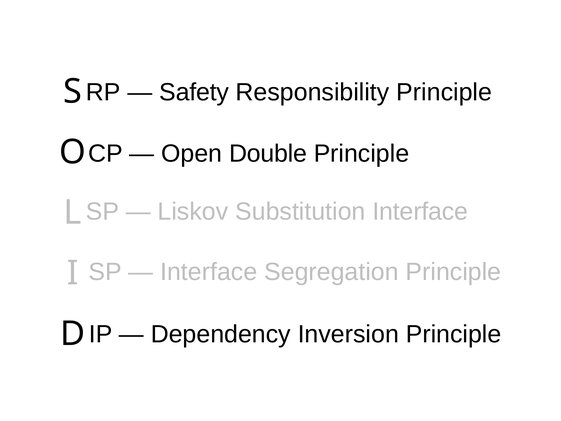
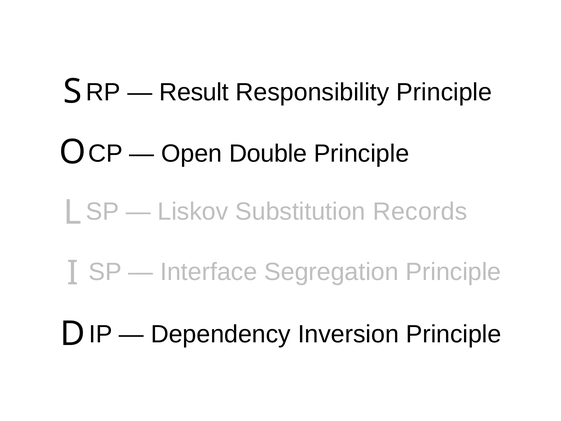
Safety: Safety -> Result
Substitution Interface: Interface -> Records
